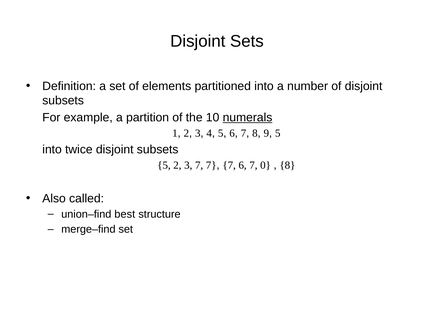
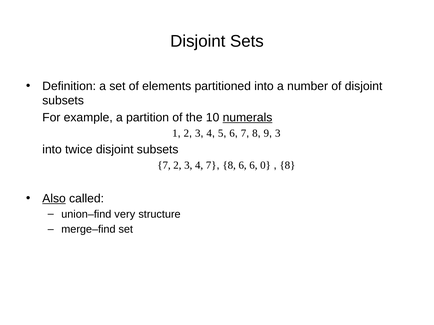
9 5: 5 -> 3
5 at (164, 166): 5 -> 7
7 at (199, 166): 7 -> 4
7 at (229, 166): 7 -> 8
7 at (253, 166): 7 -> 6
Also underline: none -> present
best: best -> very
